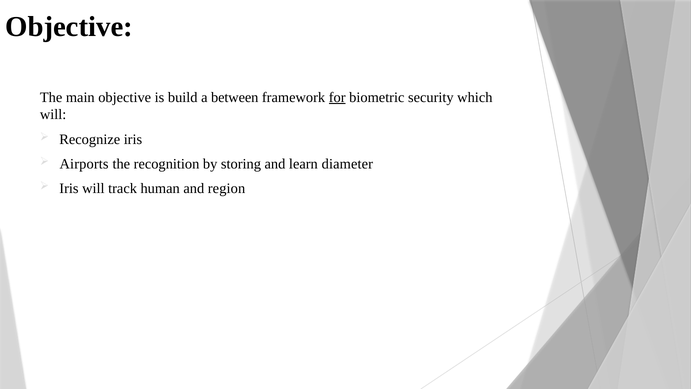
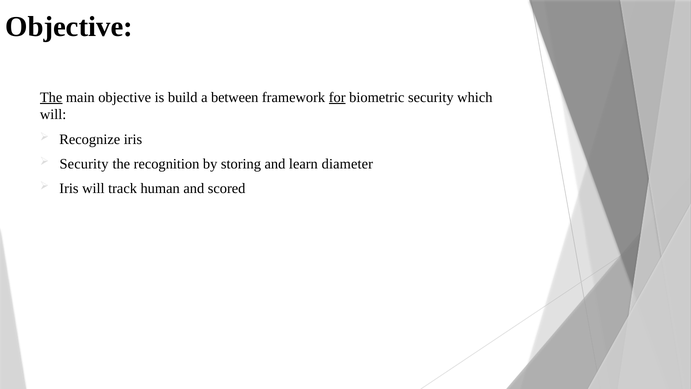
The at (51, 97) underline: none -> present
Airports at (84, 164): Airports -> Security
region: region -> scored
